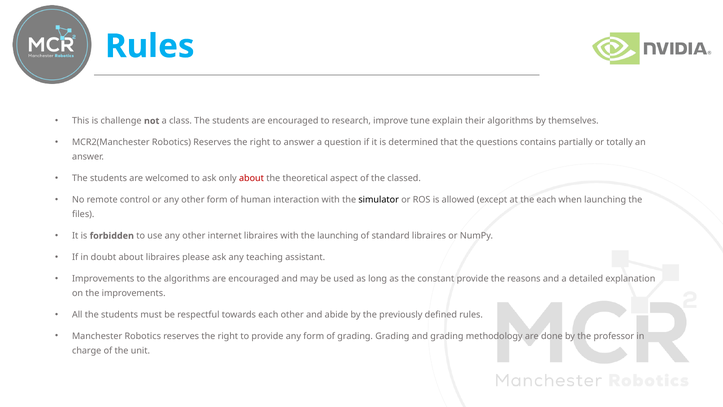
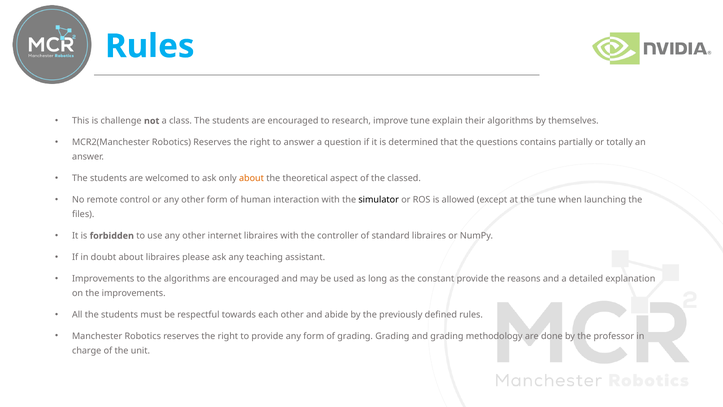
about at (251, 178) colour: red -> orange
the each: each -> tune
the launching: launching -> controller
